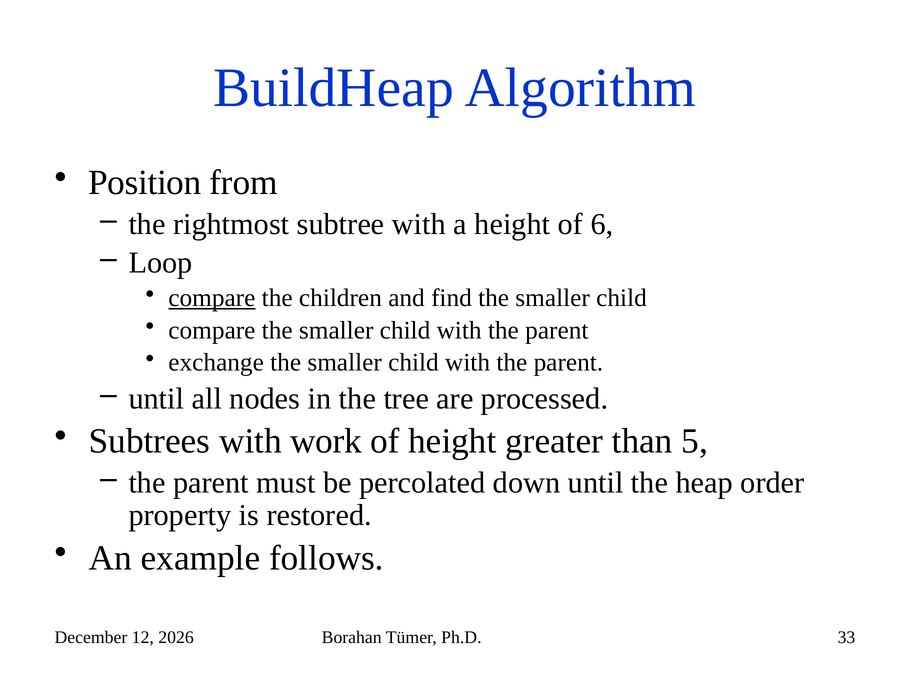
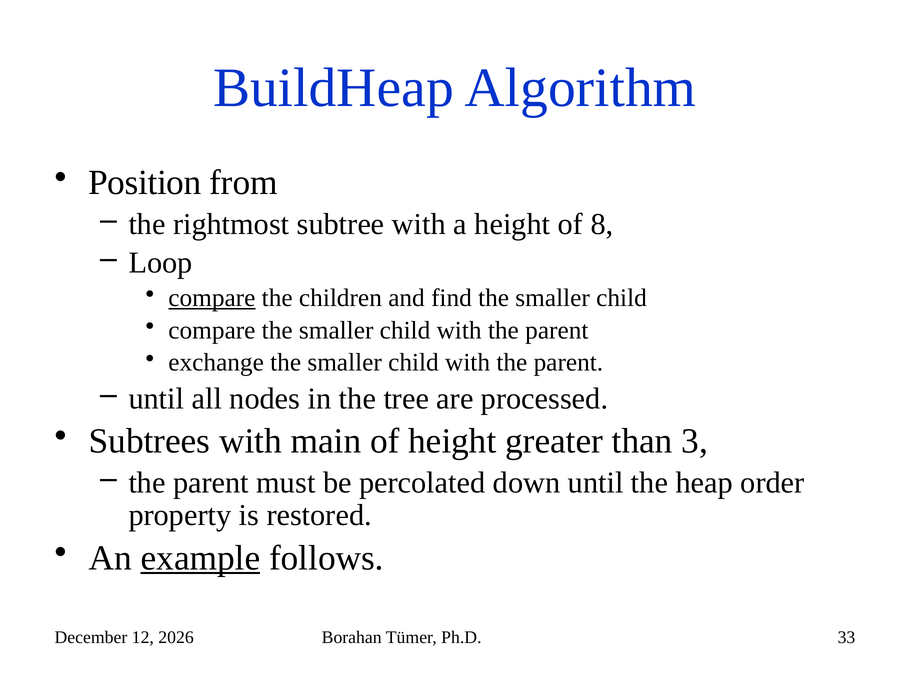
6: 6 -> 8
work: work -> main
5: 5 -> 3
example underline: none -> present
